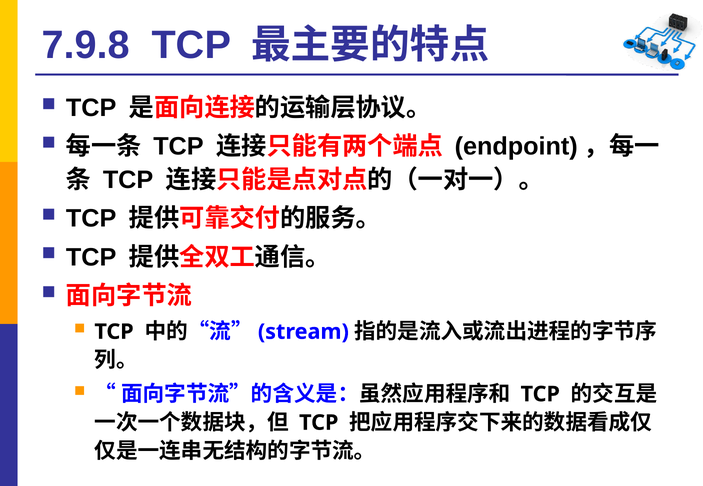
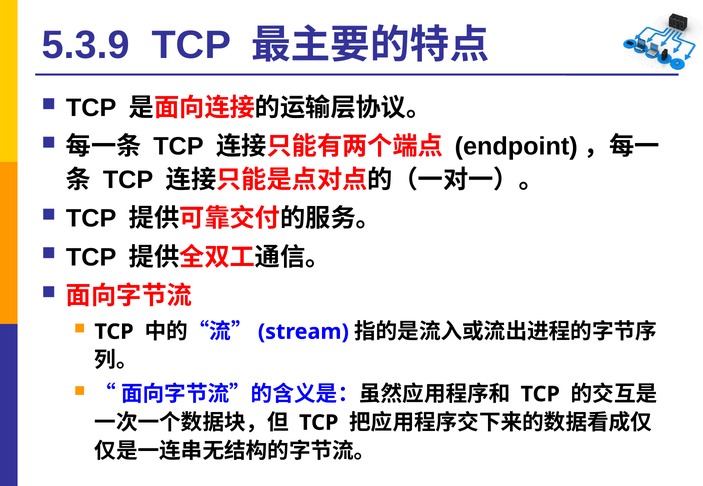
7.9.8: 7.9.8 -> 5.3.9
